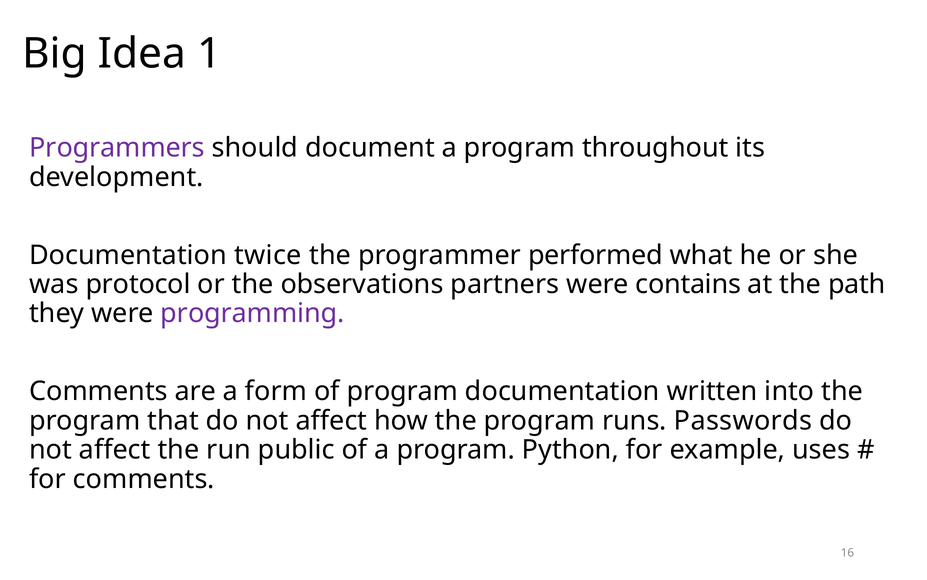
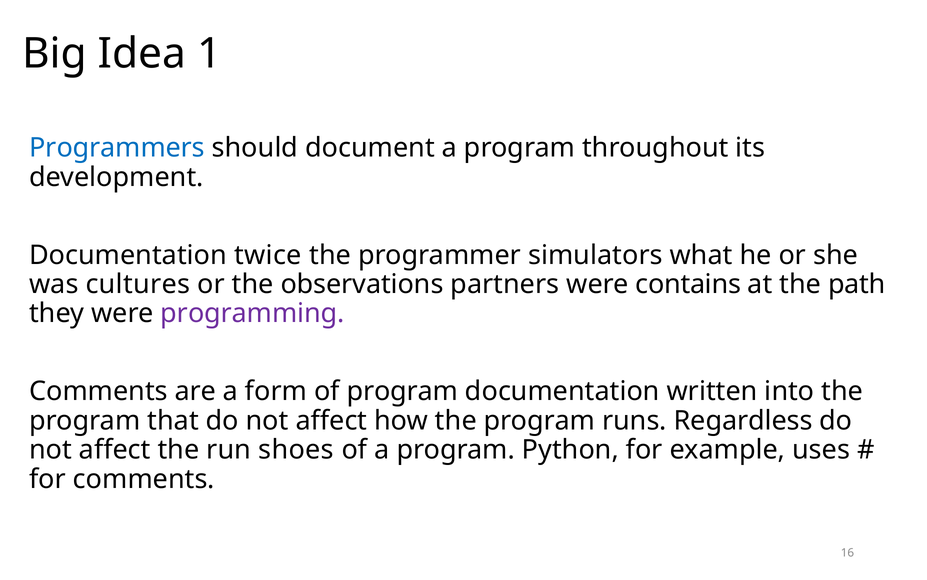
Programmers colour: purple -> blue
performed: performed -> simulators
protocol: protocol -> cultures
Passwords: Passwords -> Regardless
public: public -> shoes
